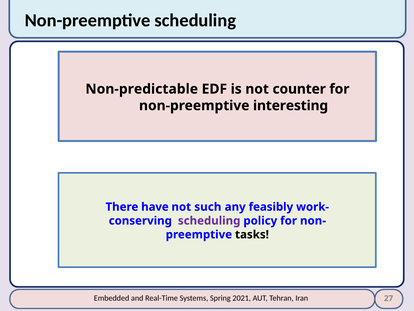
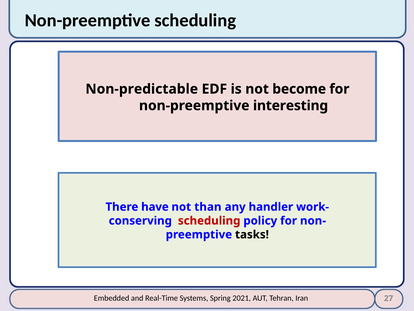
counter: counter -> become
such: such -> than
feasibly: feasibly -> handler
scheduling at (209, 220) colour: purple -> red
